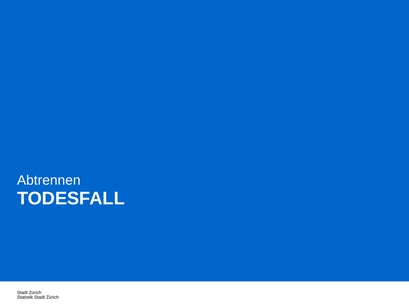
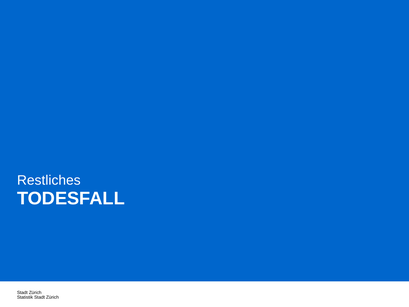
Abtrennen: Abtrennen -> Restliches
